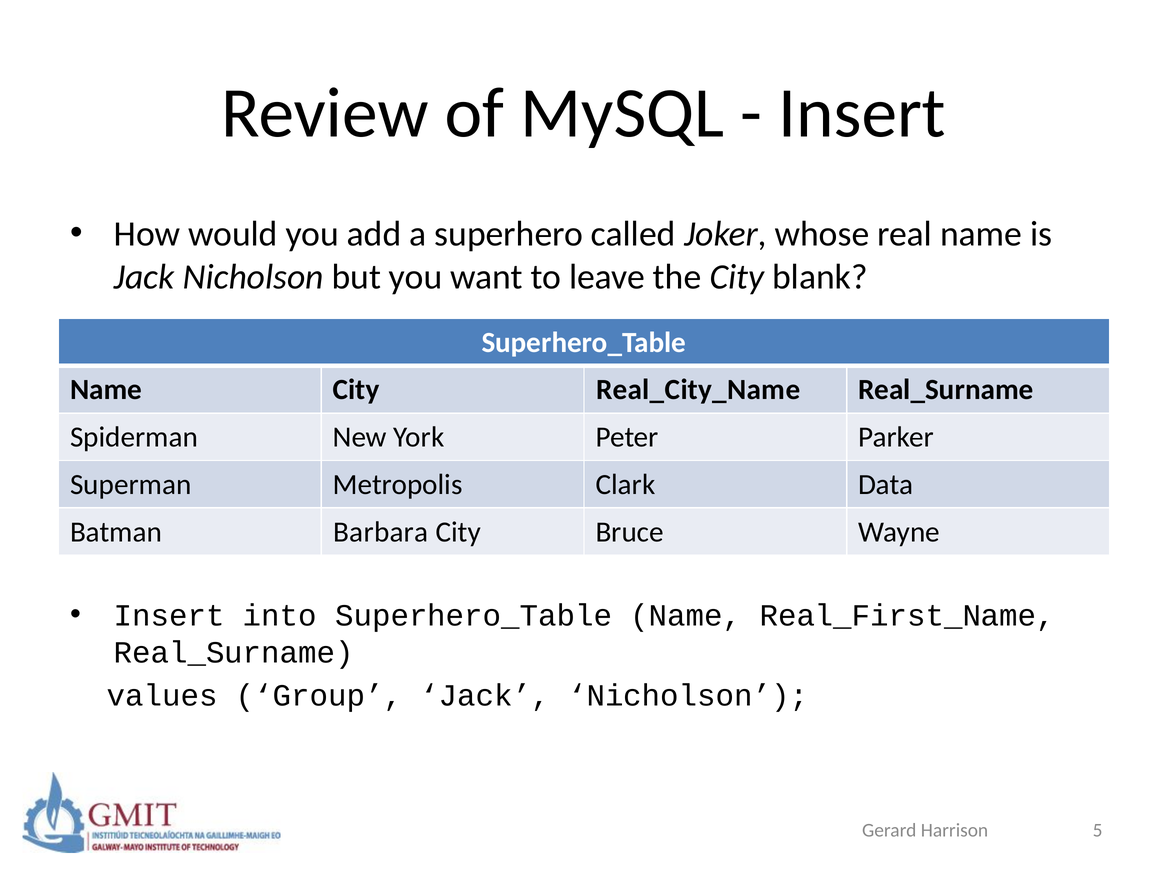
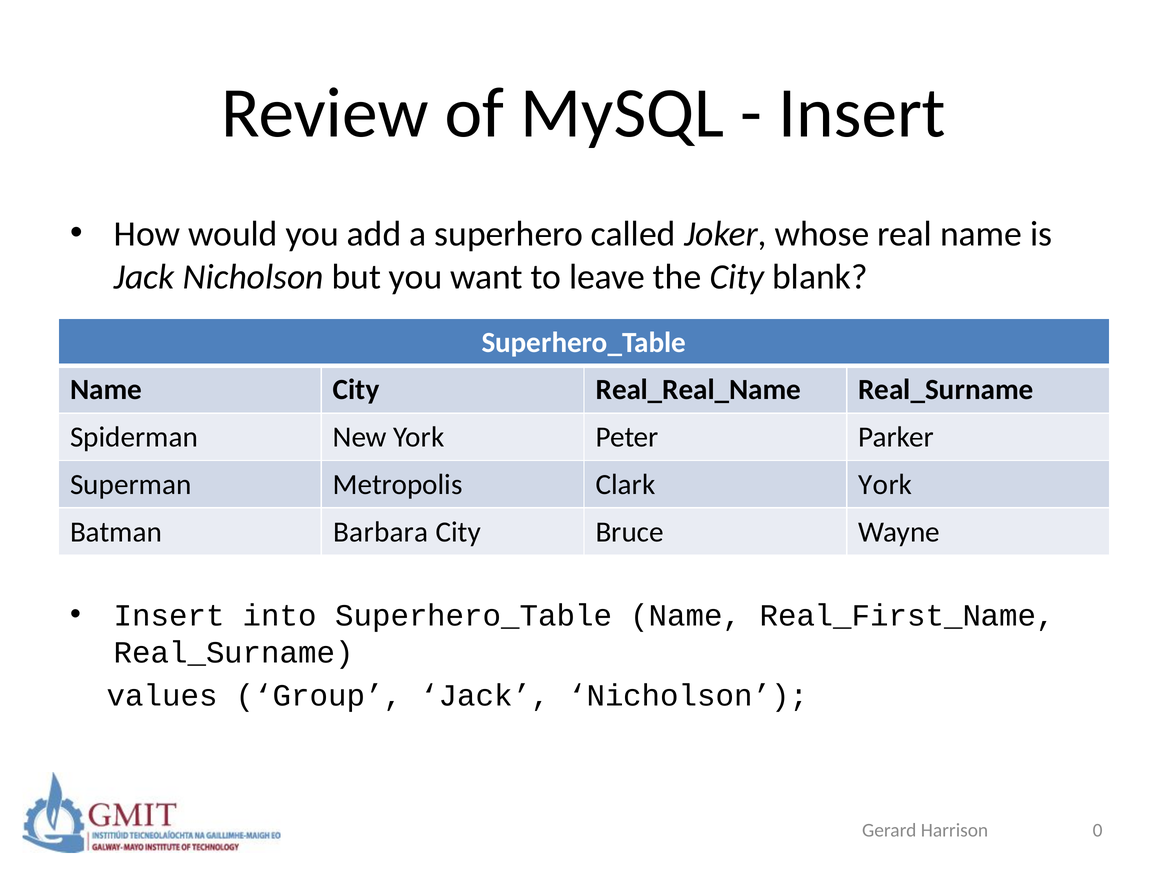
Real_City_Name: Real_City_Name -> Real_Real_Name
Clark Data: Data -> York
5: 5 -> 0
